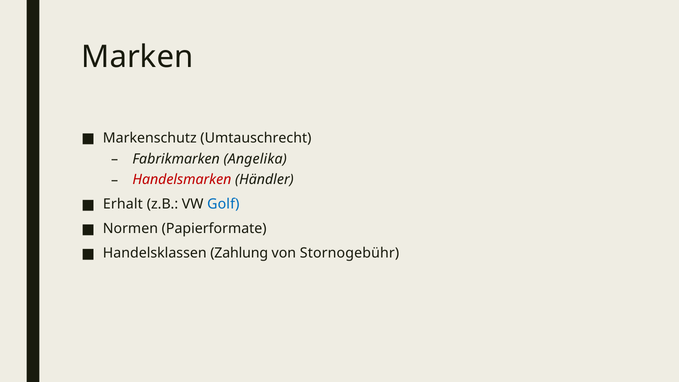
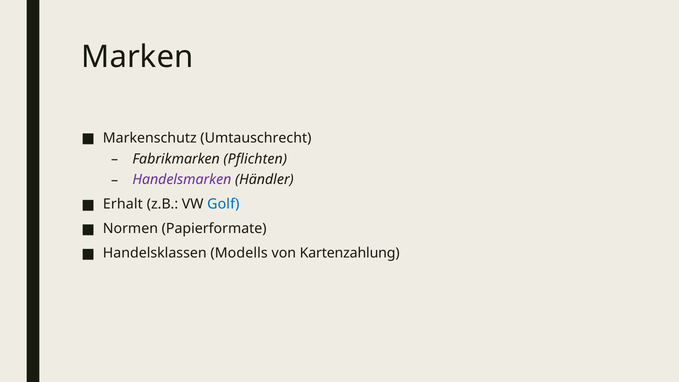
Angelika: Angelika -> Pflichten
Handelsmarken colour: red -> purple
Zahlung: Zahlung -> Modells
Stornogebühr: Stornogebühr -> Kartenzahlung
